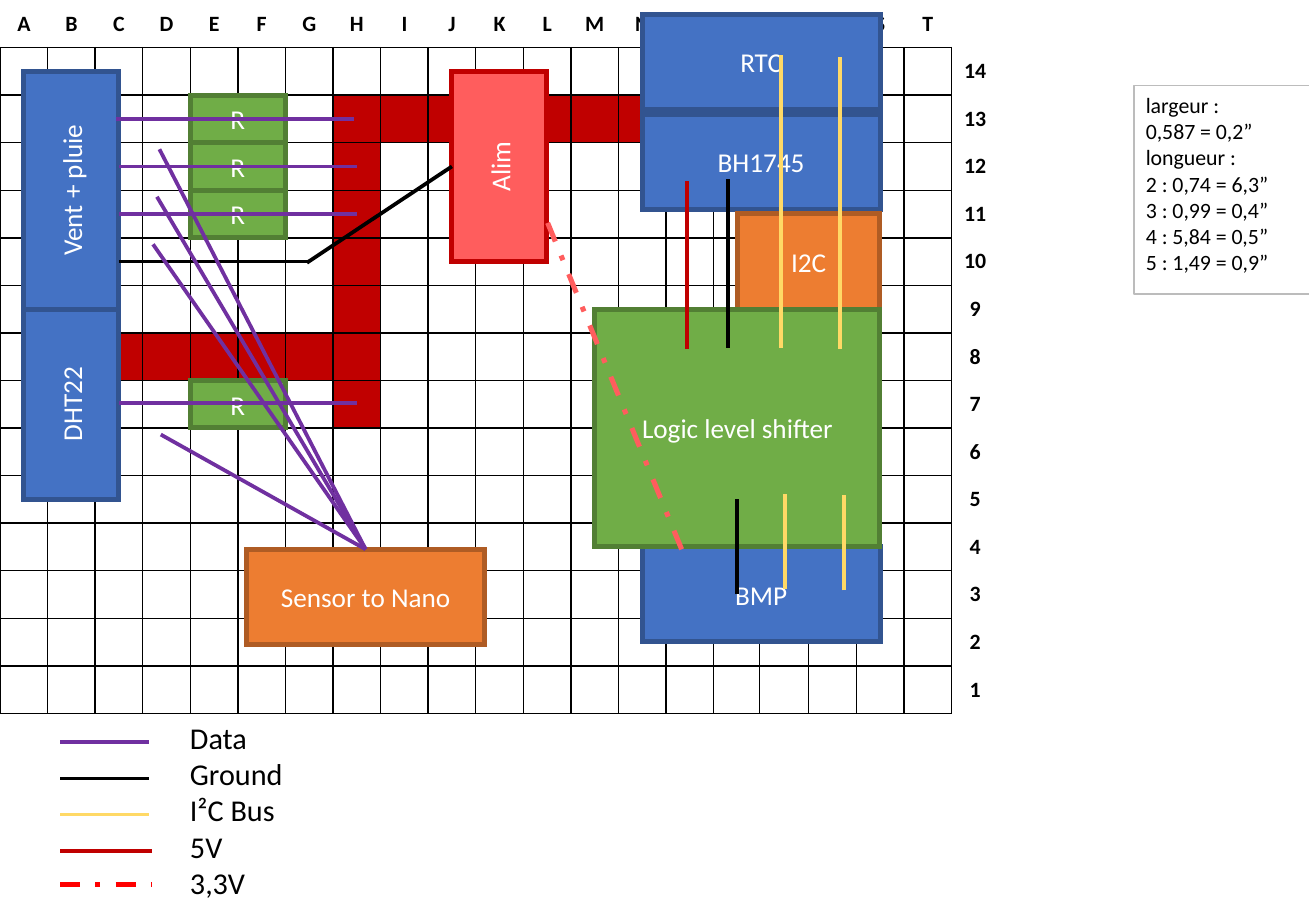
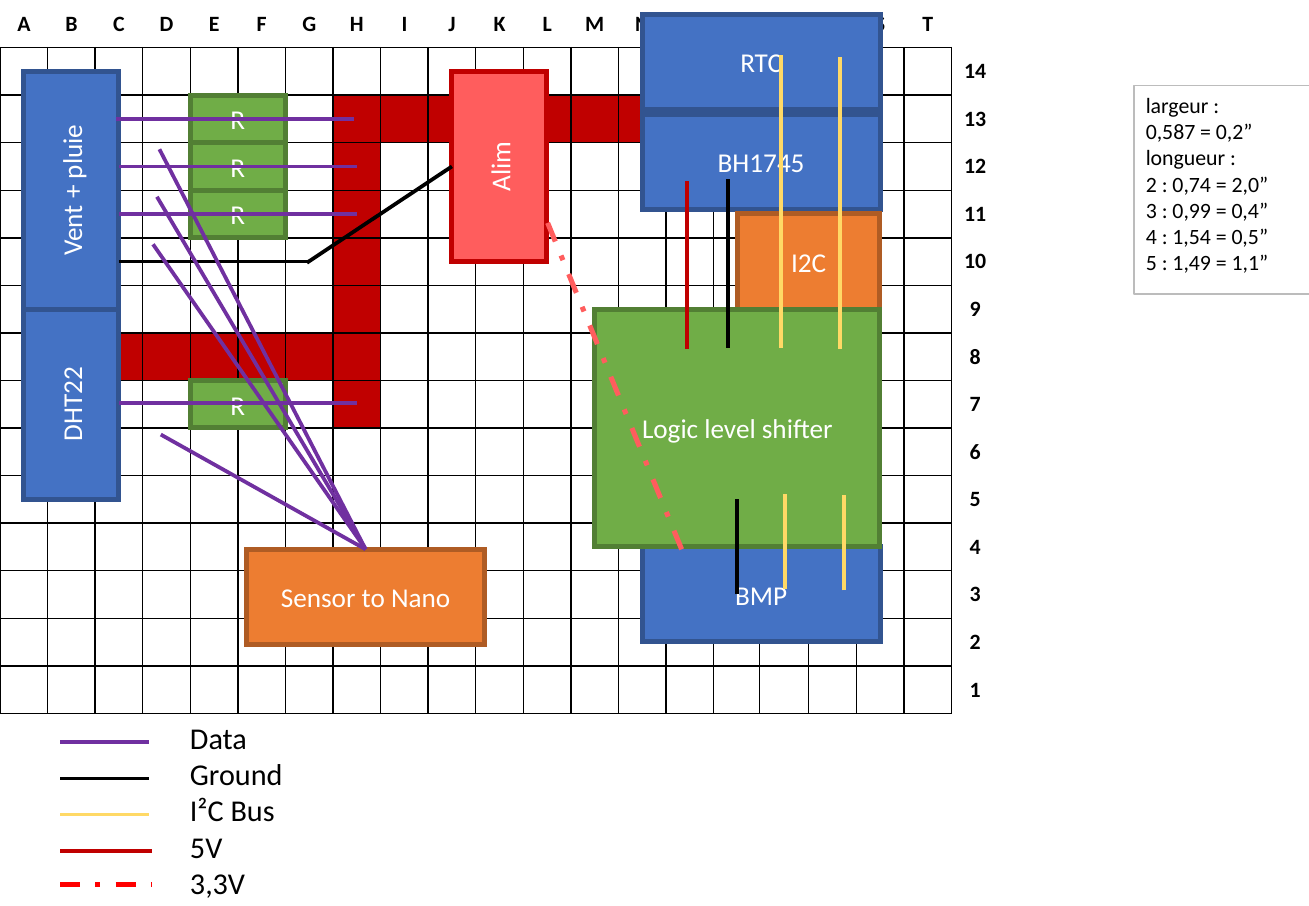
6,3: 6,3 -> 2,0
5,84: 5,84 -> 1,54
0,9: 0,9 -> 1,1
